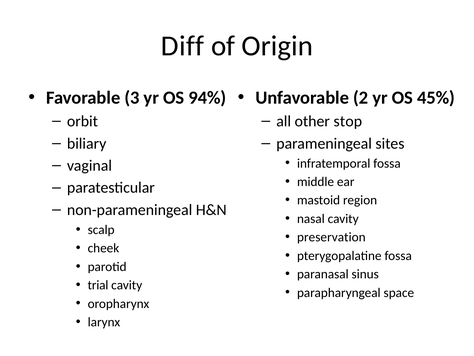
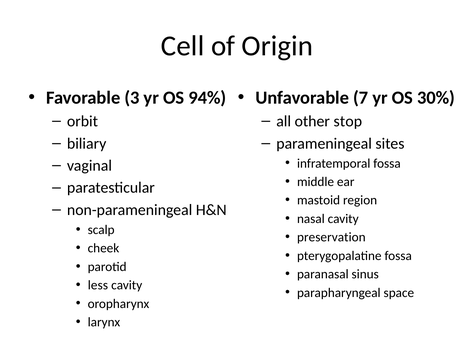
Diff: Diff -> Cell
2: 2 -> 7
45%: 45% -> 30%
trial: trial -> less
